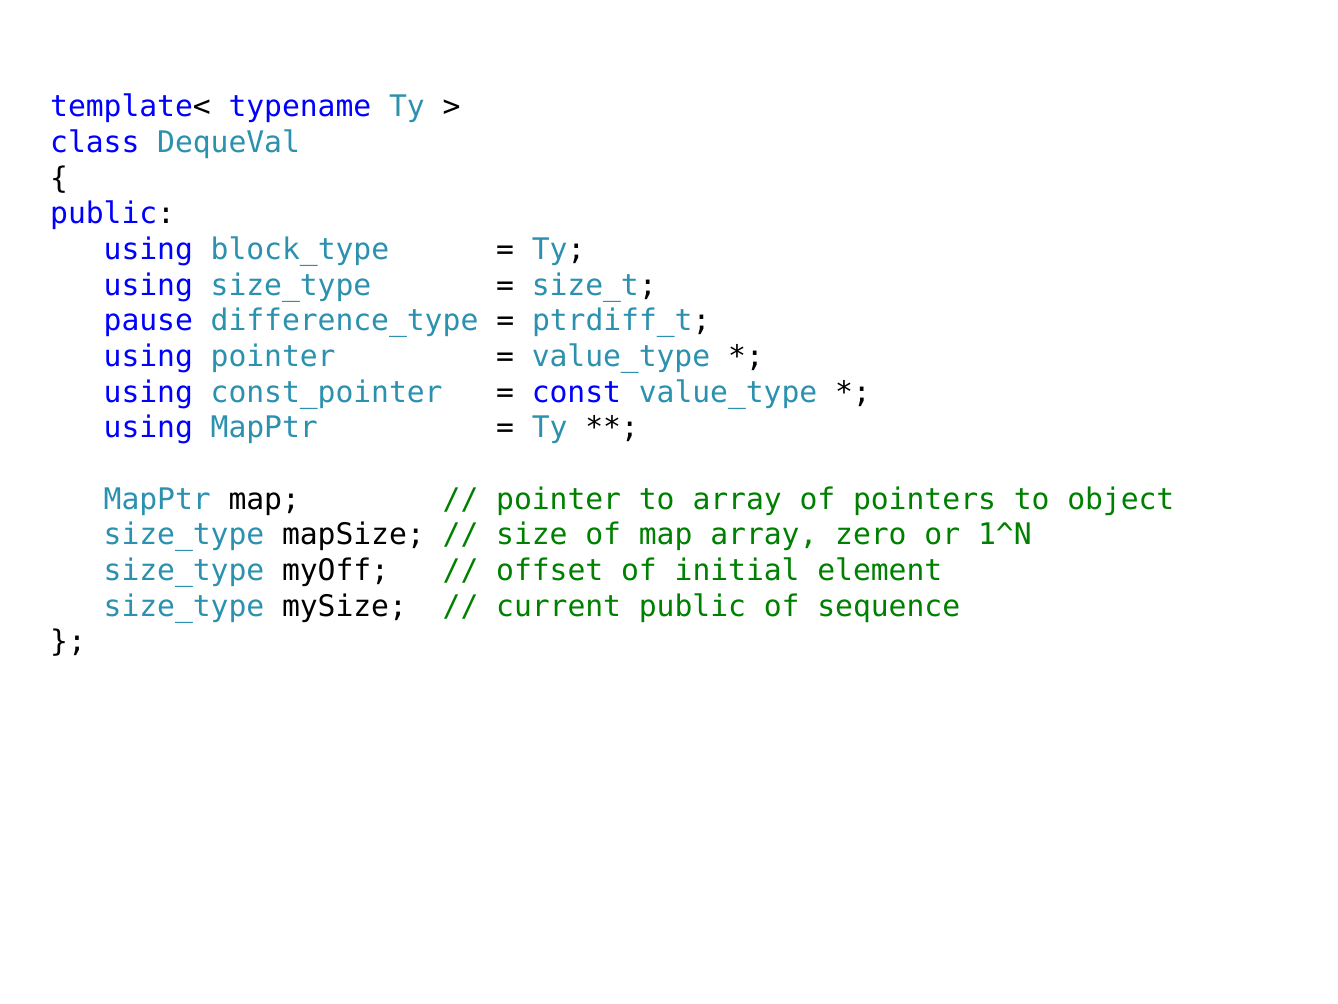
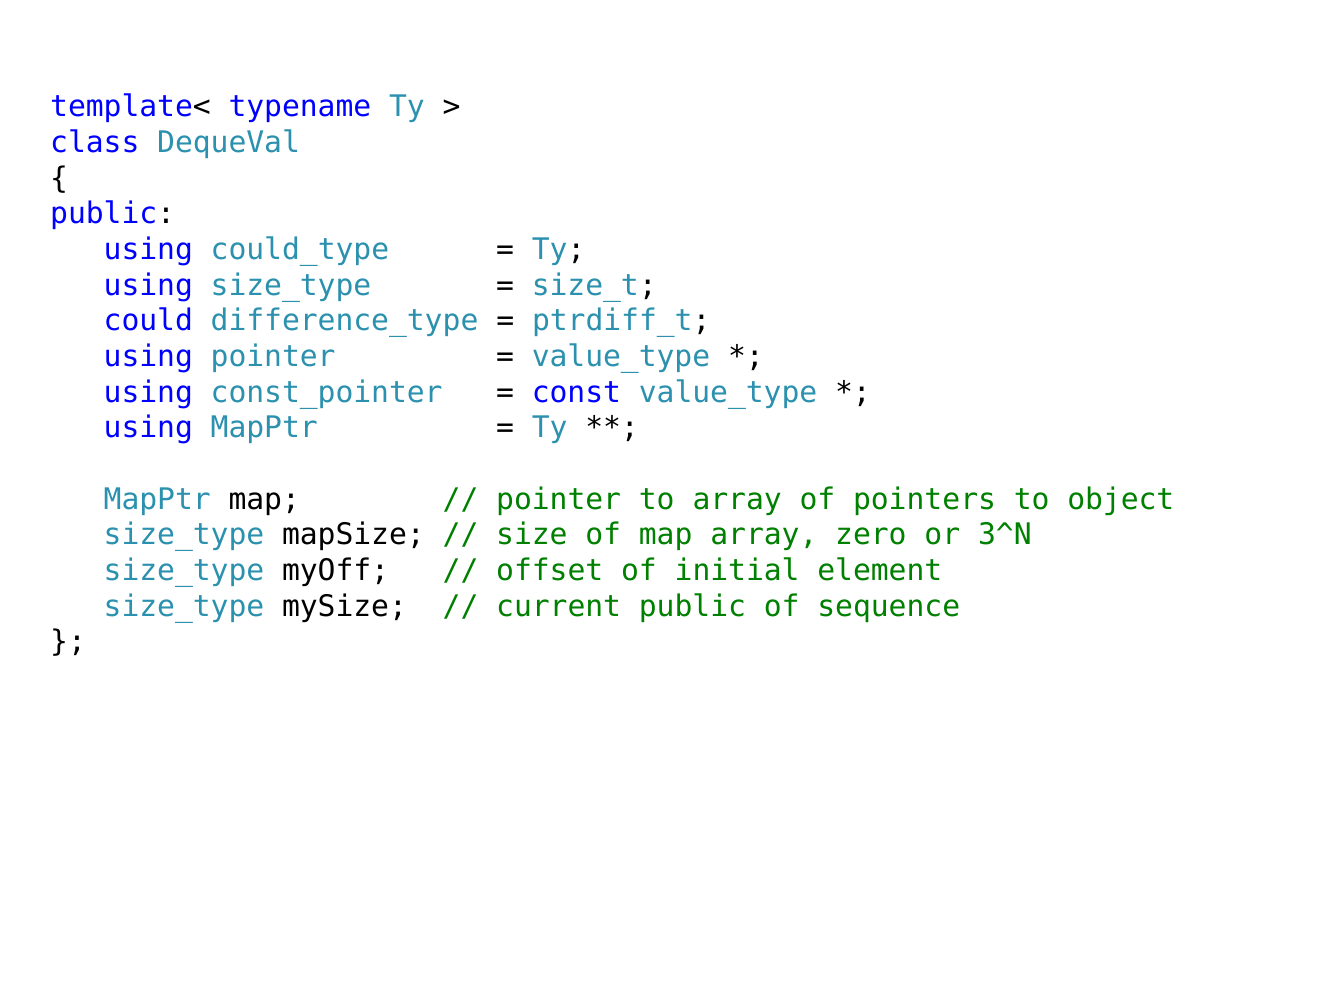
block_type: block_type -> could_type
pause: pause -> could
1^N: 1^N -> 3^N
